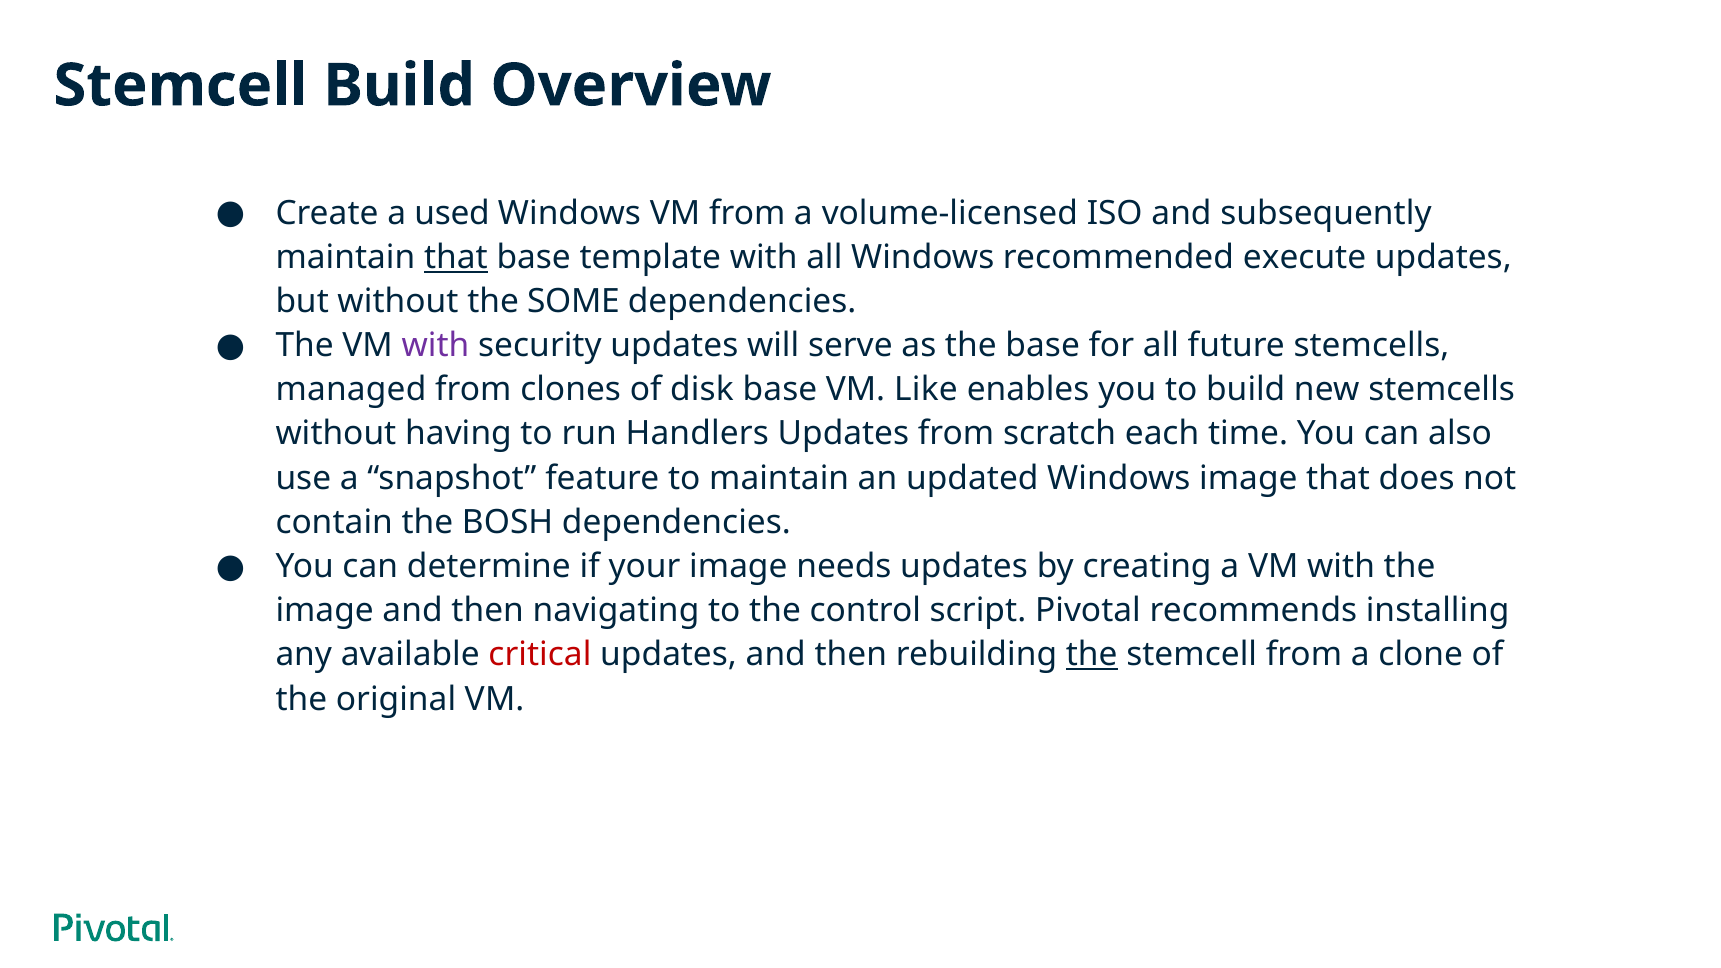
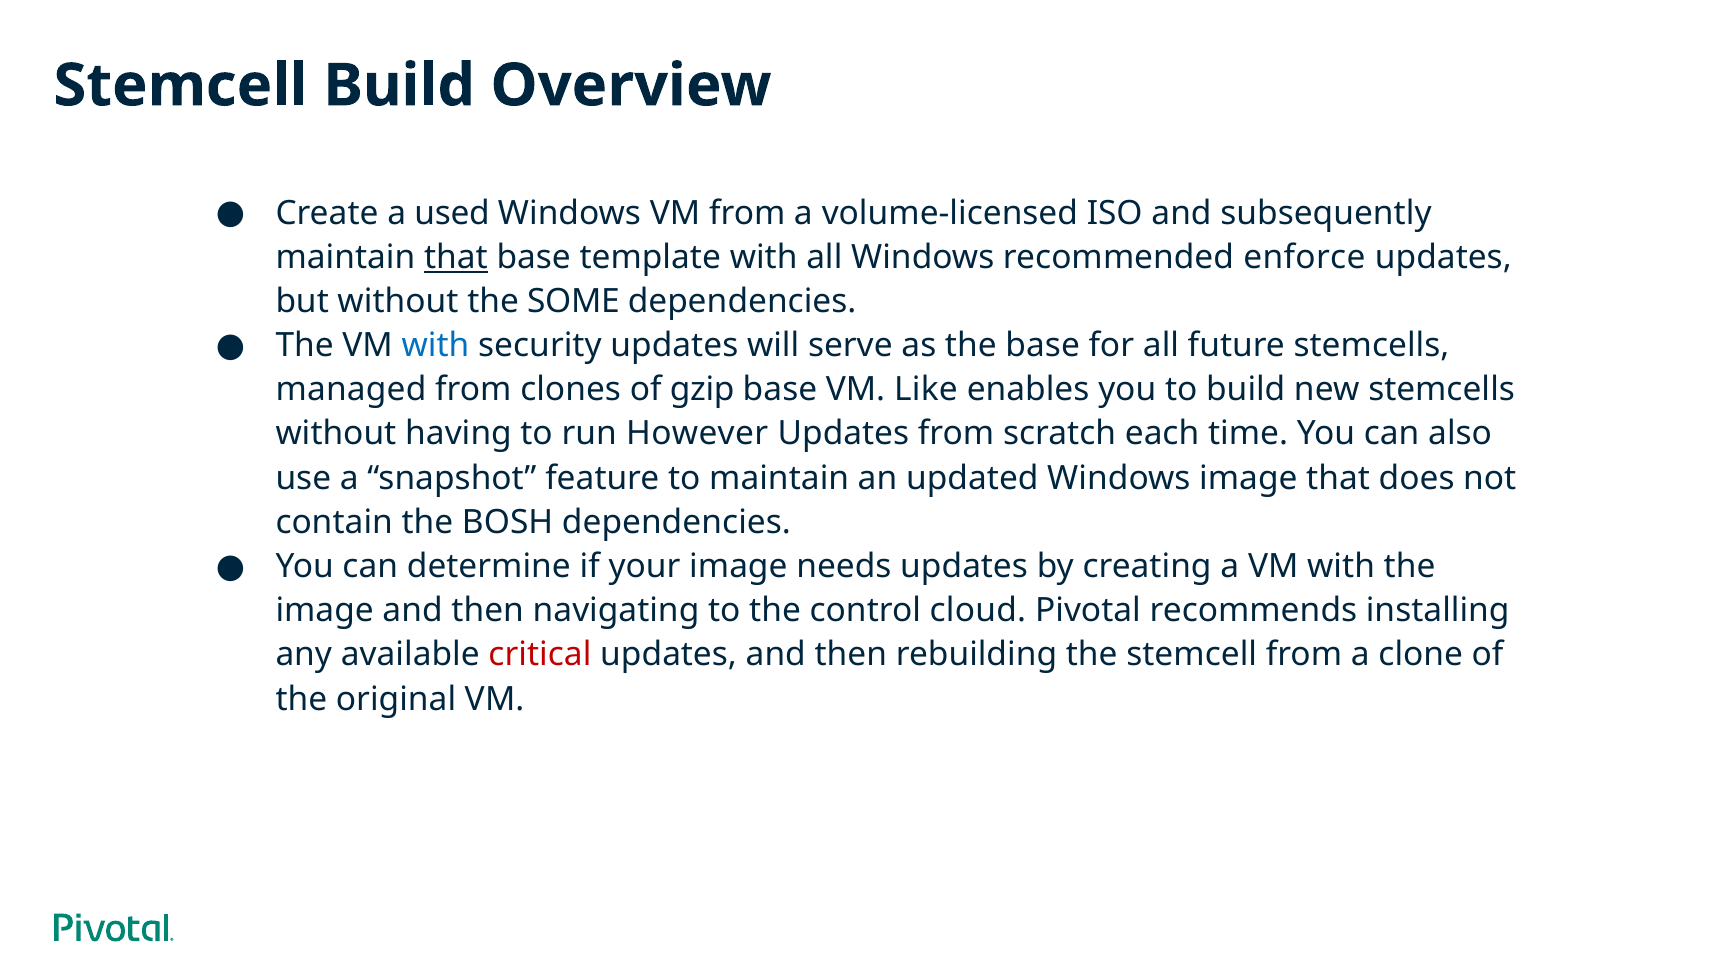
execute: execute -> enforce
with at (436, 346) colour: purple -> blue
disk: disk -> gzip
Handlers: Handlers -> However
script: script -> cloud
the at (1092, 655) underline: present -> none
